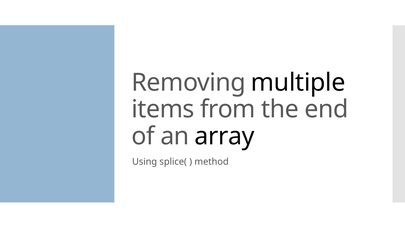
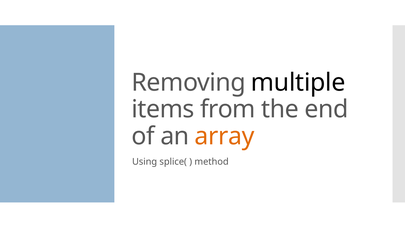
array colour: black -> orange
